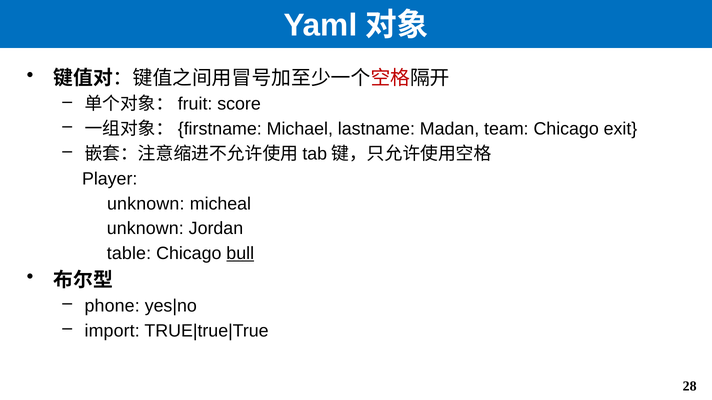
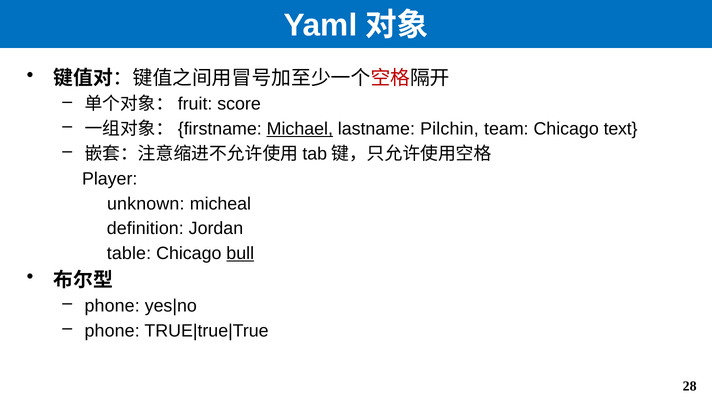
Michael underline: none -> present
Madan: Madan -> Pilchin
exit: exit -> text
unknown at (145, 229): unknown -> definition
import at (112, 331): import -> phone
